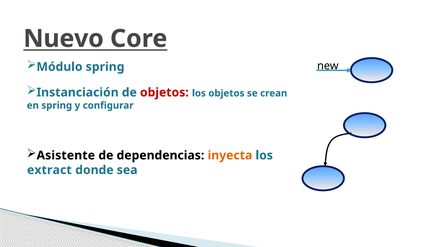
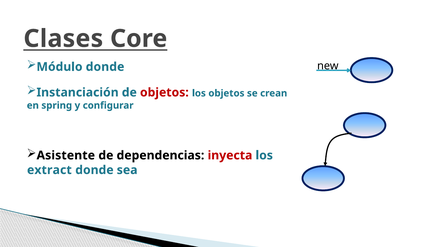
Nuevo: Nuevo -> Clases
Módulo spring: spring -> donde
inyecta colour: orange -> red
